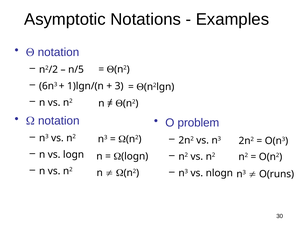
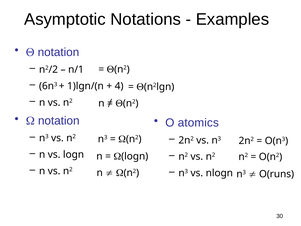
n/5: n/5 -> n/1
3: 3 -> 4
problem: problem -> atomics
